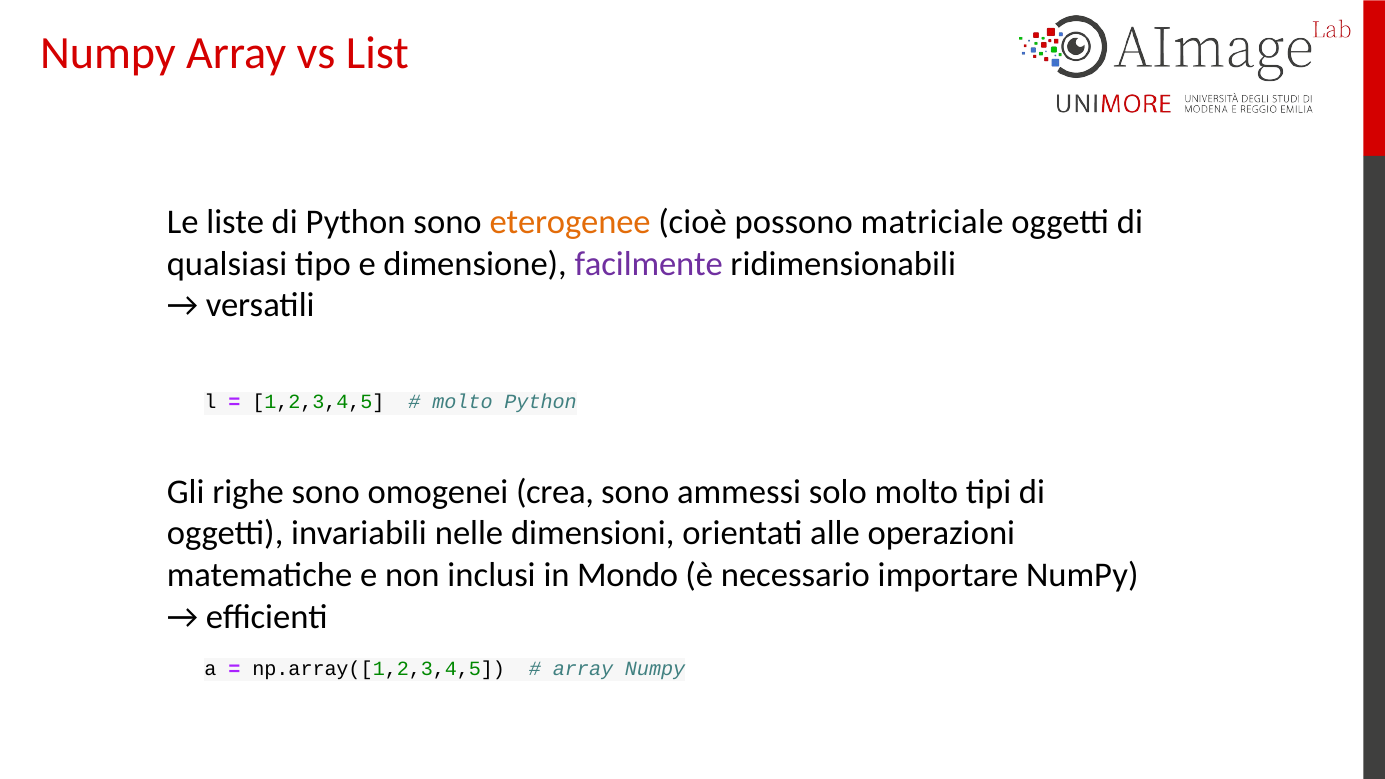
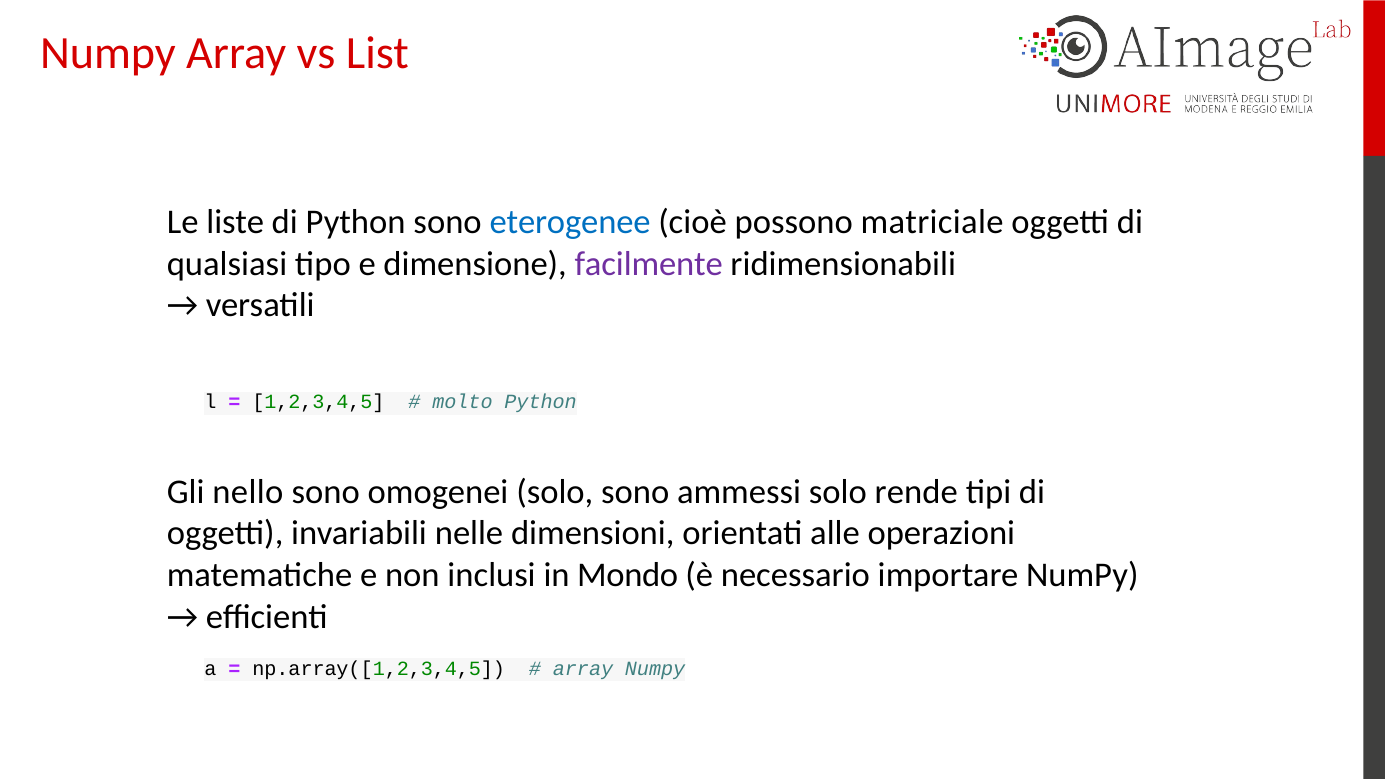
eterogenee colour: orange -> blue
righe: righe -> nello
omogenei crea: crea -> solo
solo molto: molto -> rende
